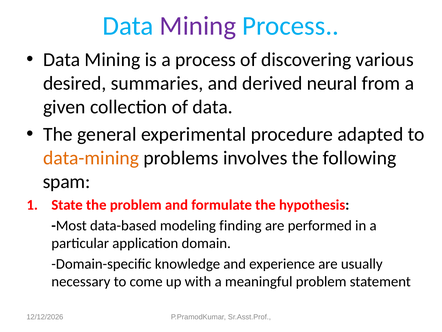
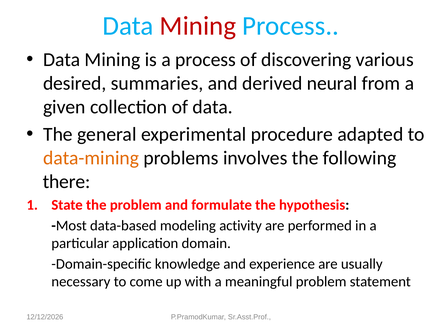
Mining at (198, 26) colour: purple -> red
spam: spam -> there
finding: finding -> activity
